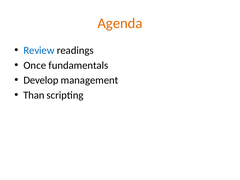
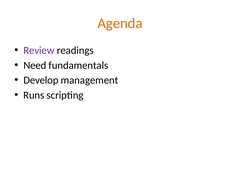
Review colour: blue -> purple
Once: Once -> Need
Than: Than -> Runs
